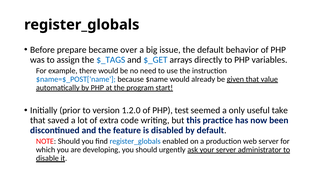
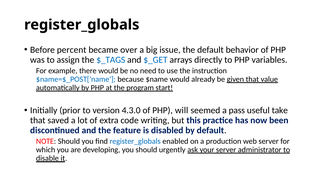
prepare: prepare -> percent
1.2.0: 1.2.0 -> 4.3.0
test: test -> will
only: only -> pass
